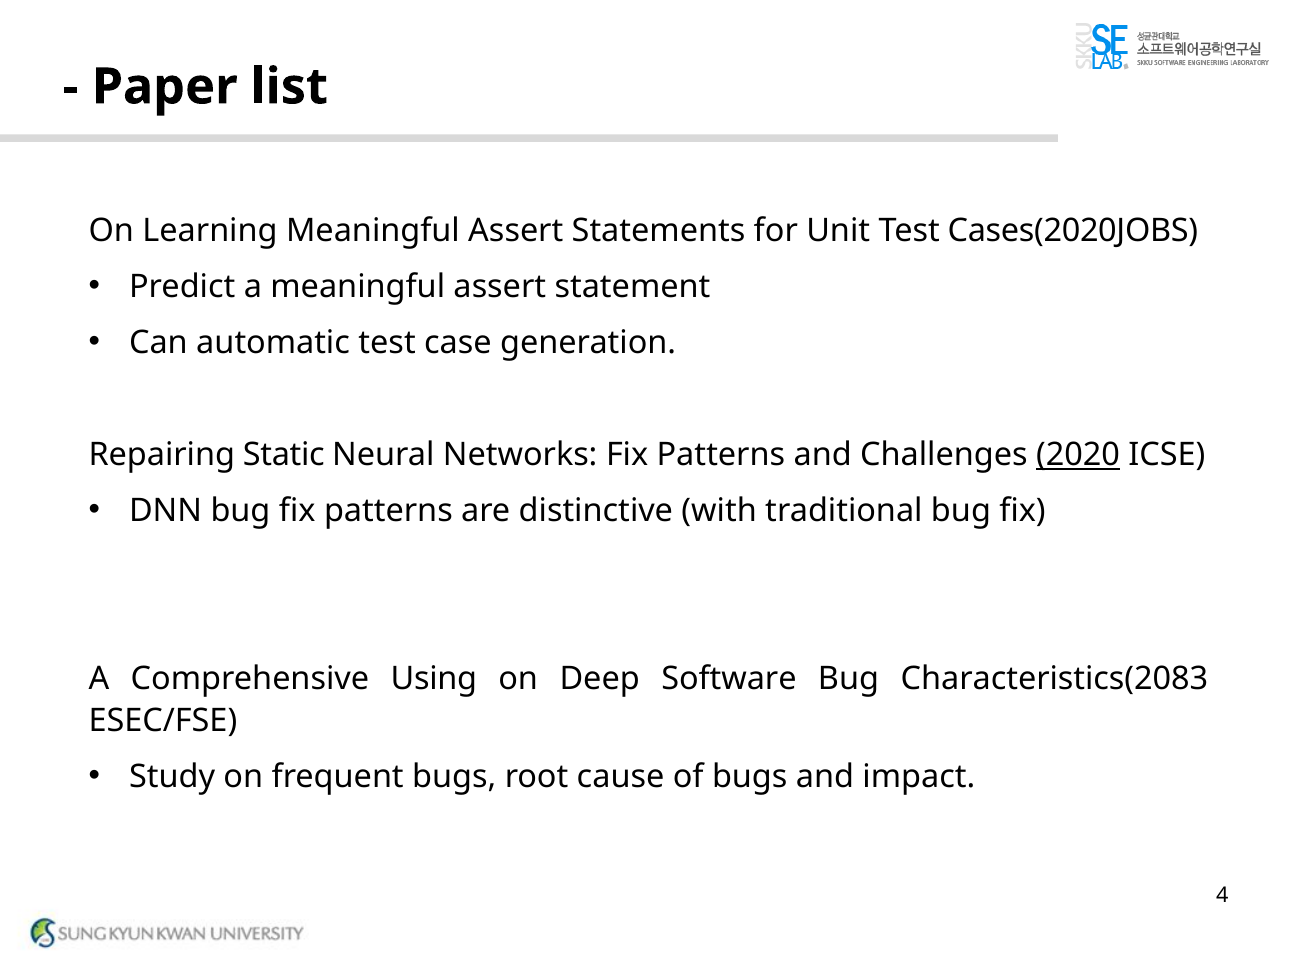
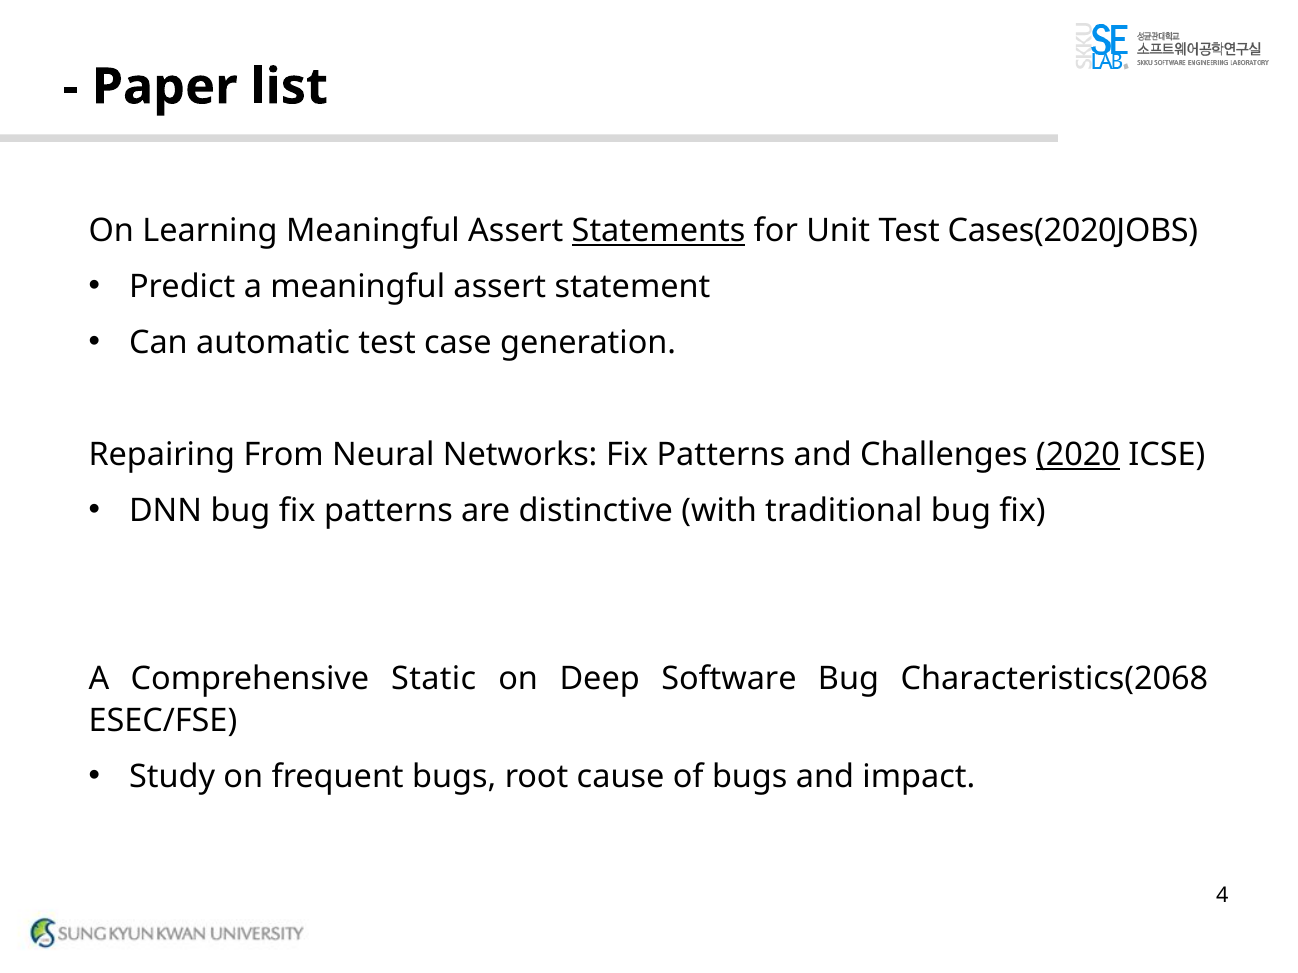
Statements underline: none -> present
Static: Static -> From
Using: Using -> Static
Characteristics(2083: Characteristics(2083 -> Characteristics(2068
